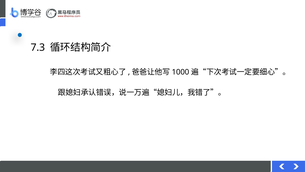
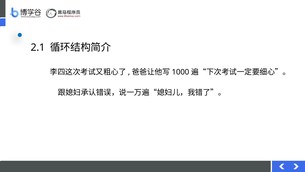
7.3: 7.3 -> 2.1
